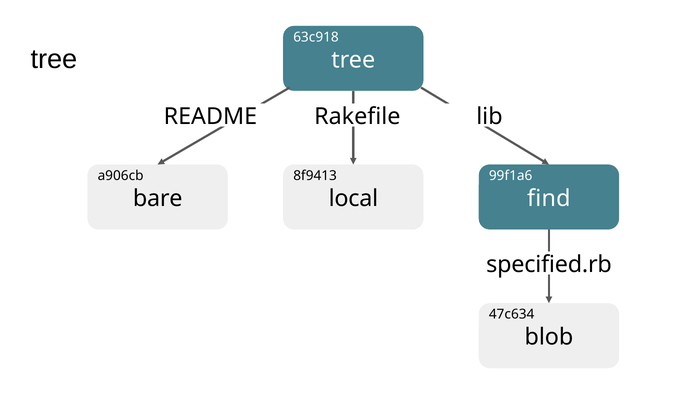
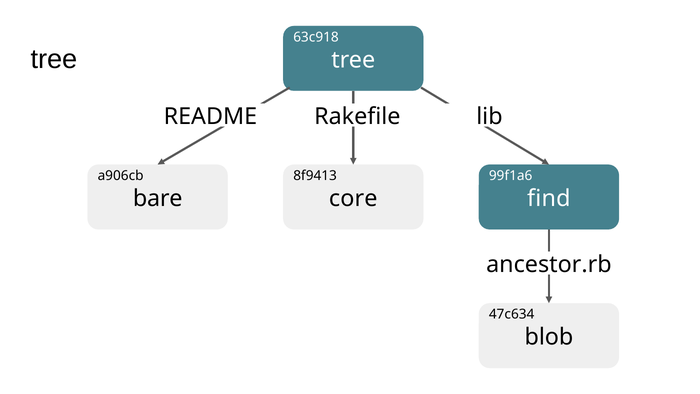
local: local -> core
specified.rb: specified.rb -> ancestor.rb
